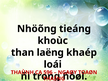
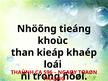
laëng: laëng -> kieáp
